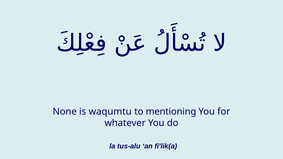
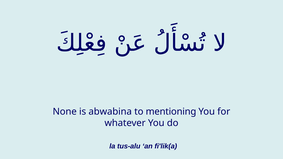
waqumtu: waqumtu -> abwabina
